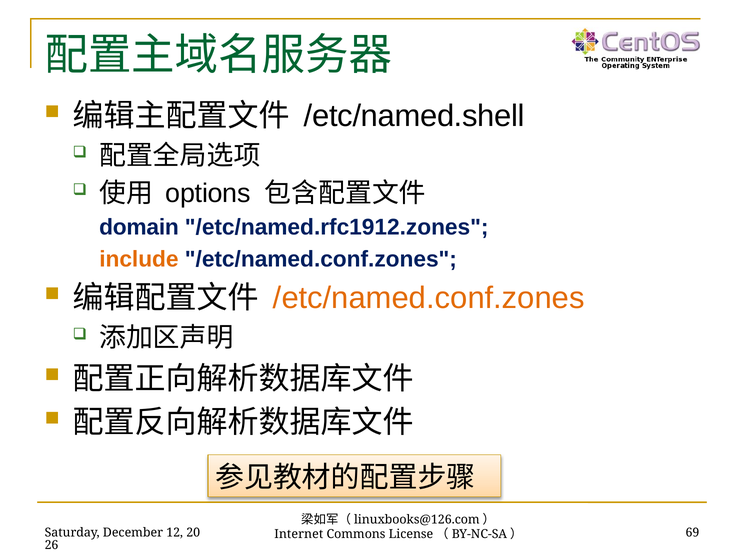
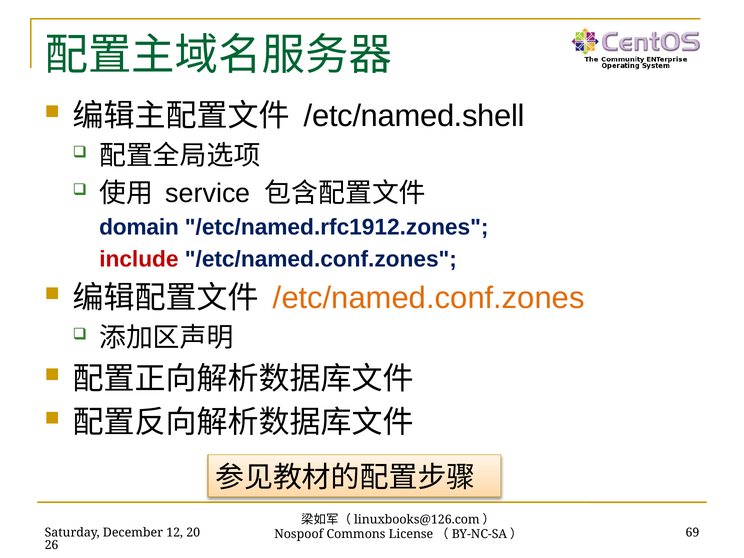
options: options -> service
include colour: orange -> red
Internet: Internet -> Nospoof
